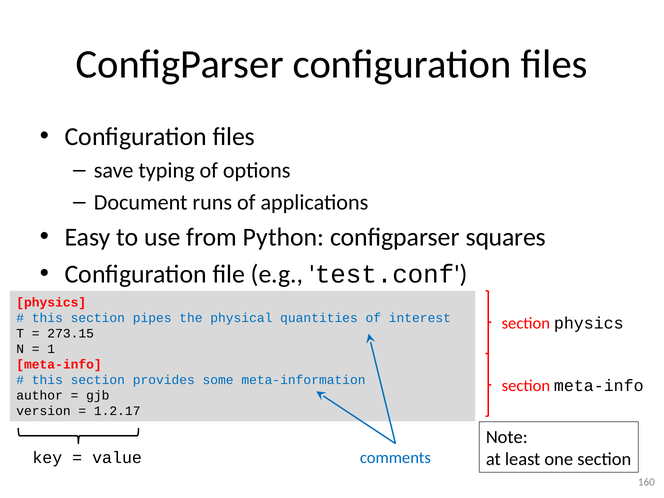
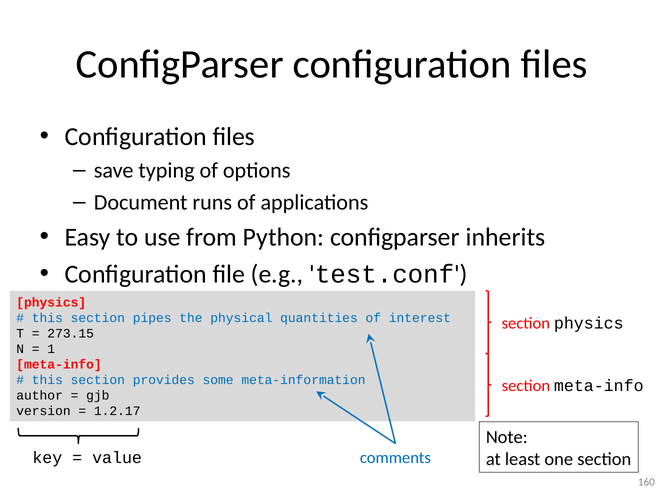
squares: squares -> inherits
